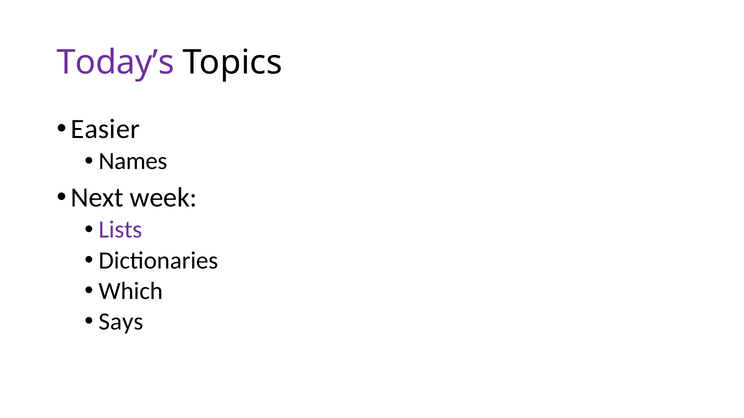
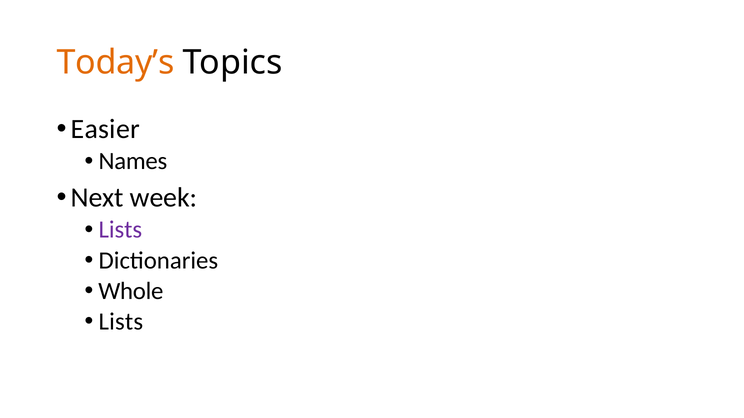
Today’s colour: purple -> orange
Which: Which -> Whole
Says at (121, 322): Says -> Lists
